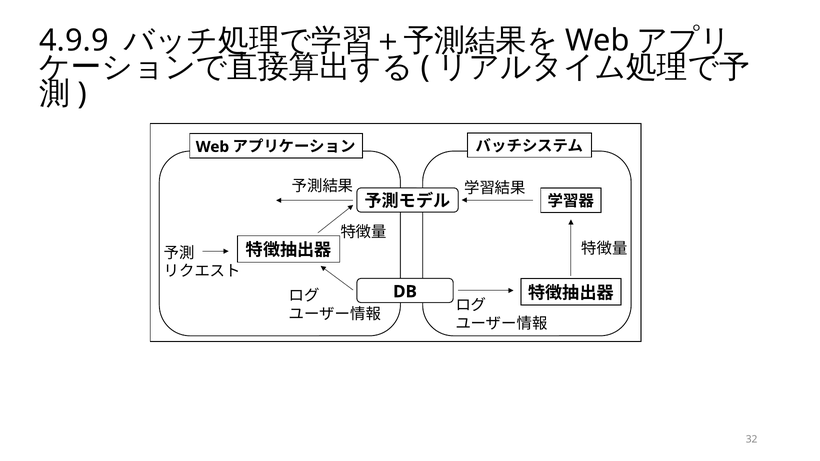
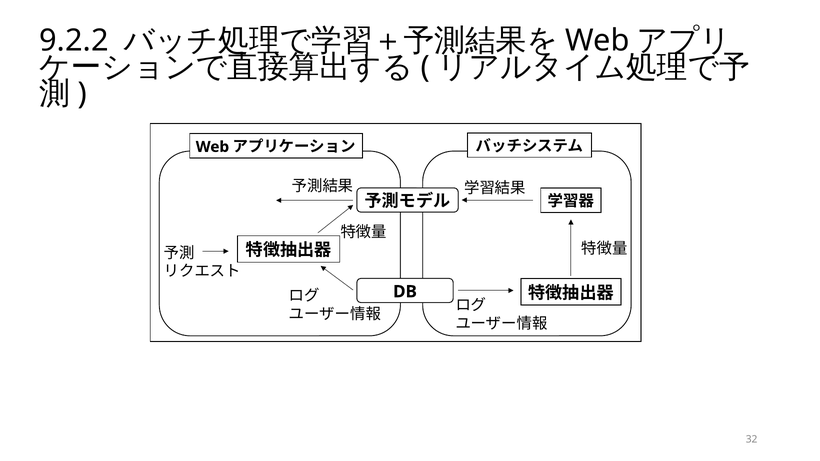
4.9.9: 4.9.9 -> 9.2.2
